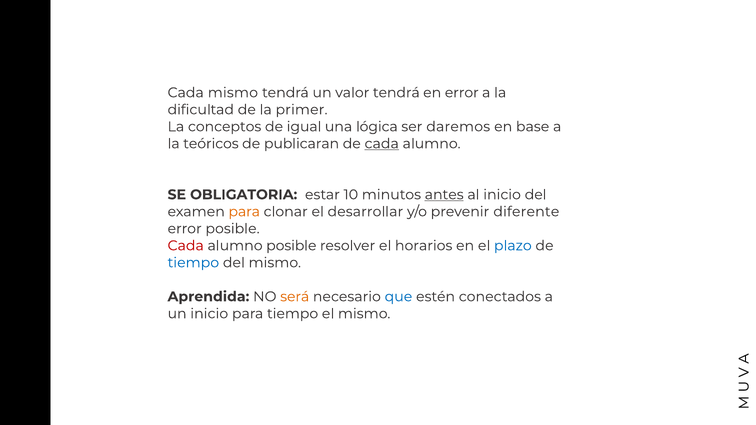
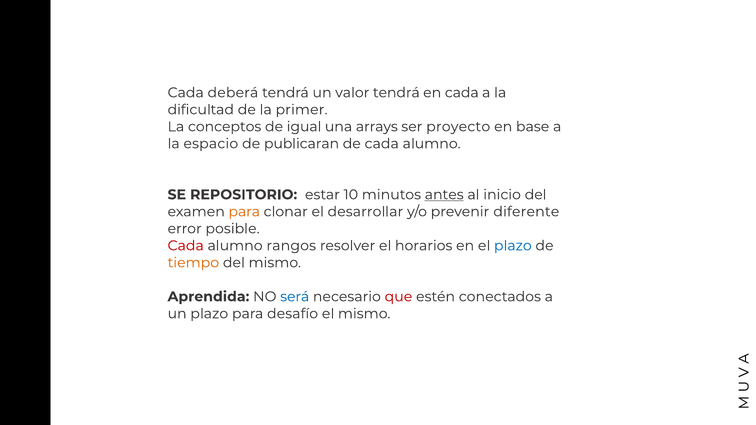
Cada mismo: mismo -> deberá
en error: error -> cada
lógica: lógica -> arrays
daremos: daremos -> proyecto
teóricos: teóricos -> espacio
cada at (382, 144) underline: present -> none
OBLIGATORIA: OBLIGATORIA -> REPOSITORIO
alumno posible: posible -> rangos
tiempo at (193, 263) colour: blue -> orange
será colour: orange -> blue
que colour: blue -> red
un inicio: inicio -> plazo
para tiempo: tiempo -> desafío
